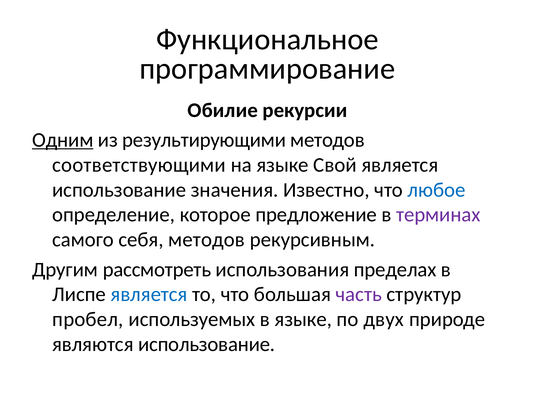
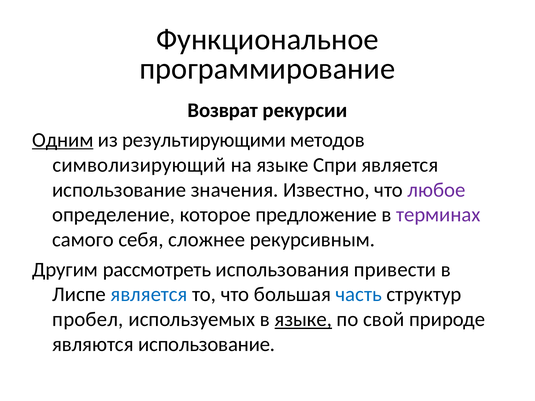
Обилие: Обилие -> Возврат
соответствующими: соответствующими -> символизирующий
Свой: Свой -> Спри
любое colour: blue -> purple
себя методов: методов -> сложнее
пределах: пределах -> привести
часть colour: purple -> blue
языке at (303, 320) underline: none -> present
двух: двух -> свой
